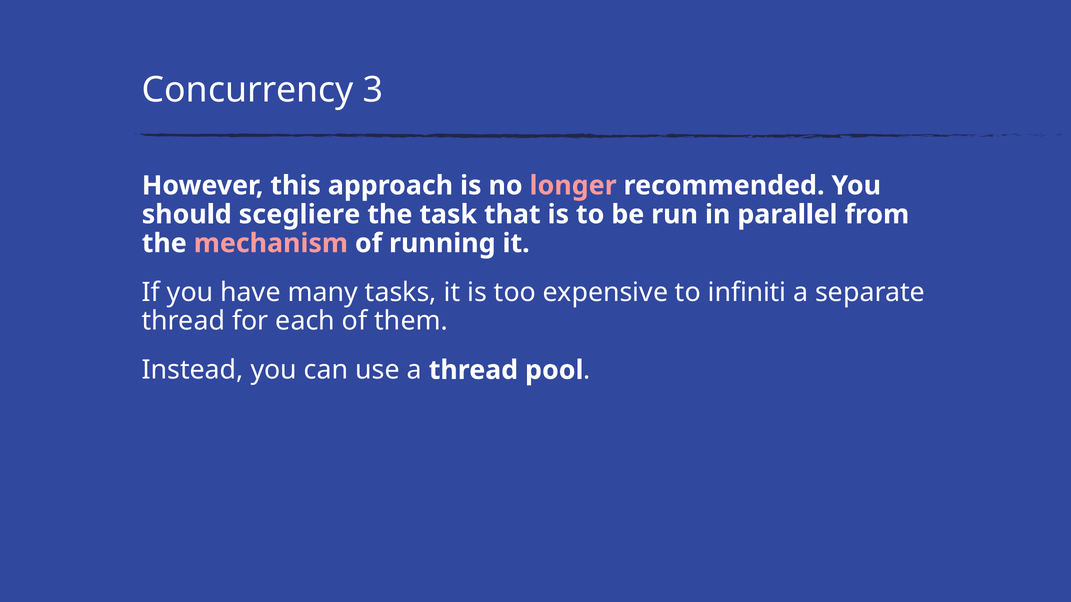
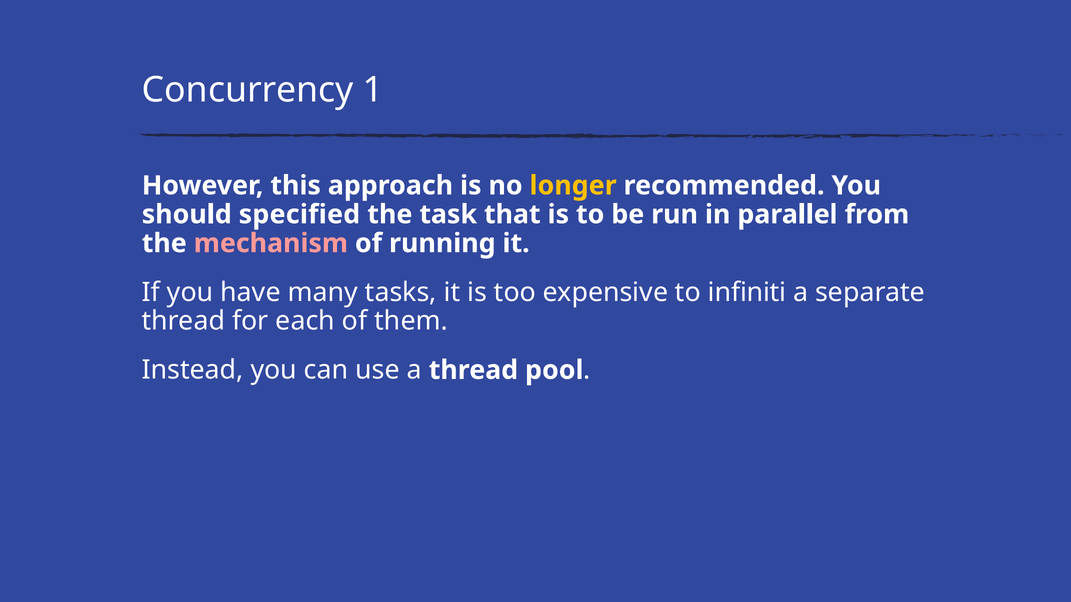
3: 3 -> 1
longer colour: pink -> yellow
scegliere: scegliere -> specified
